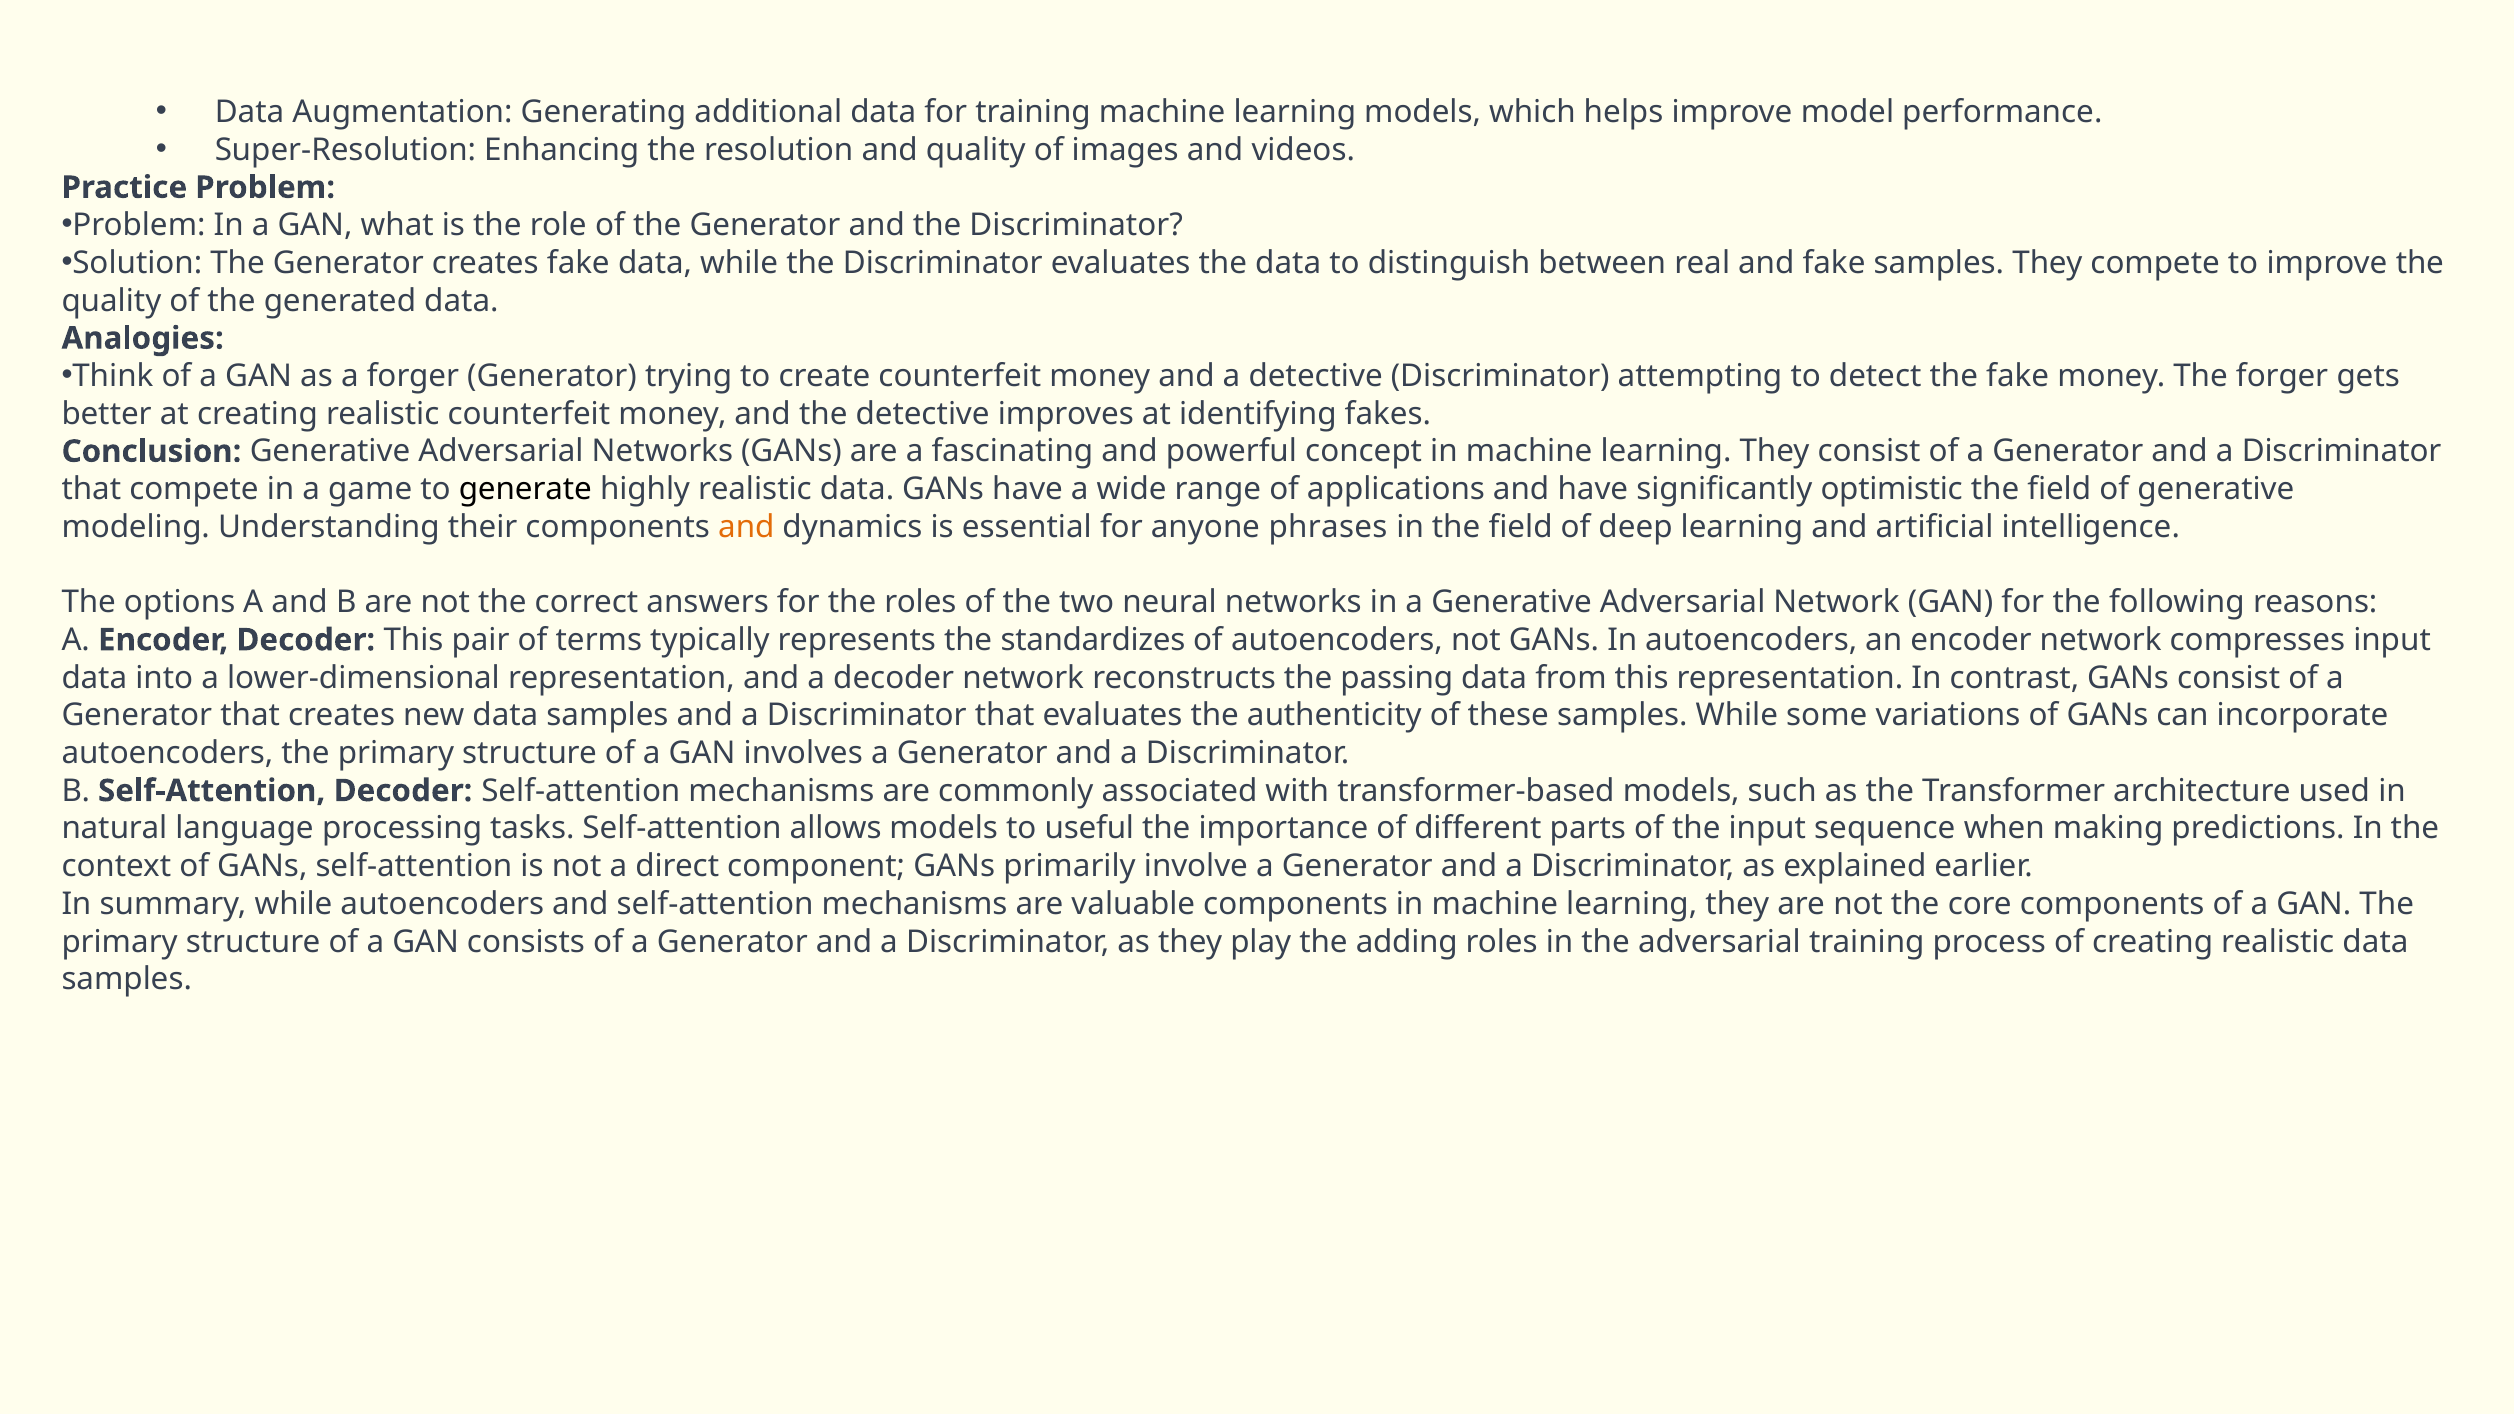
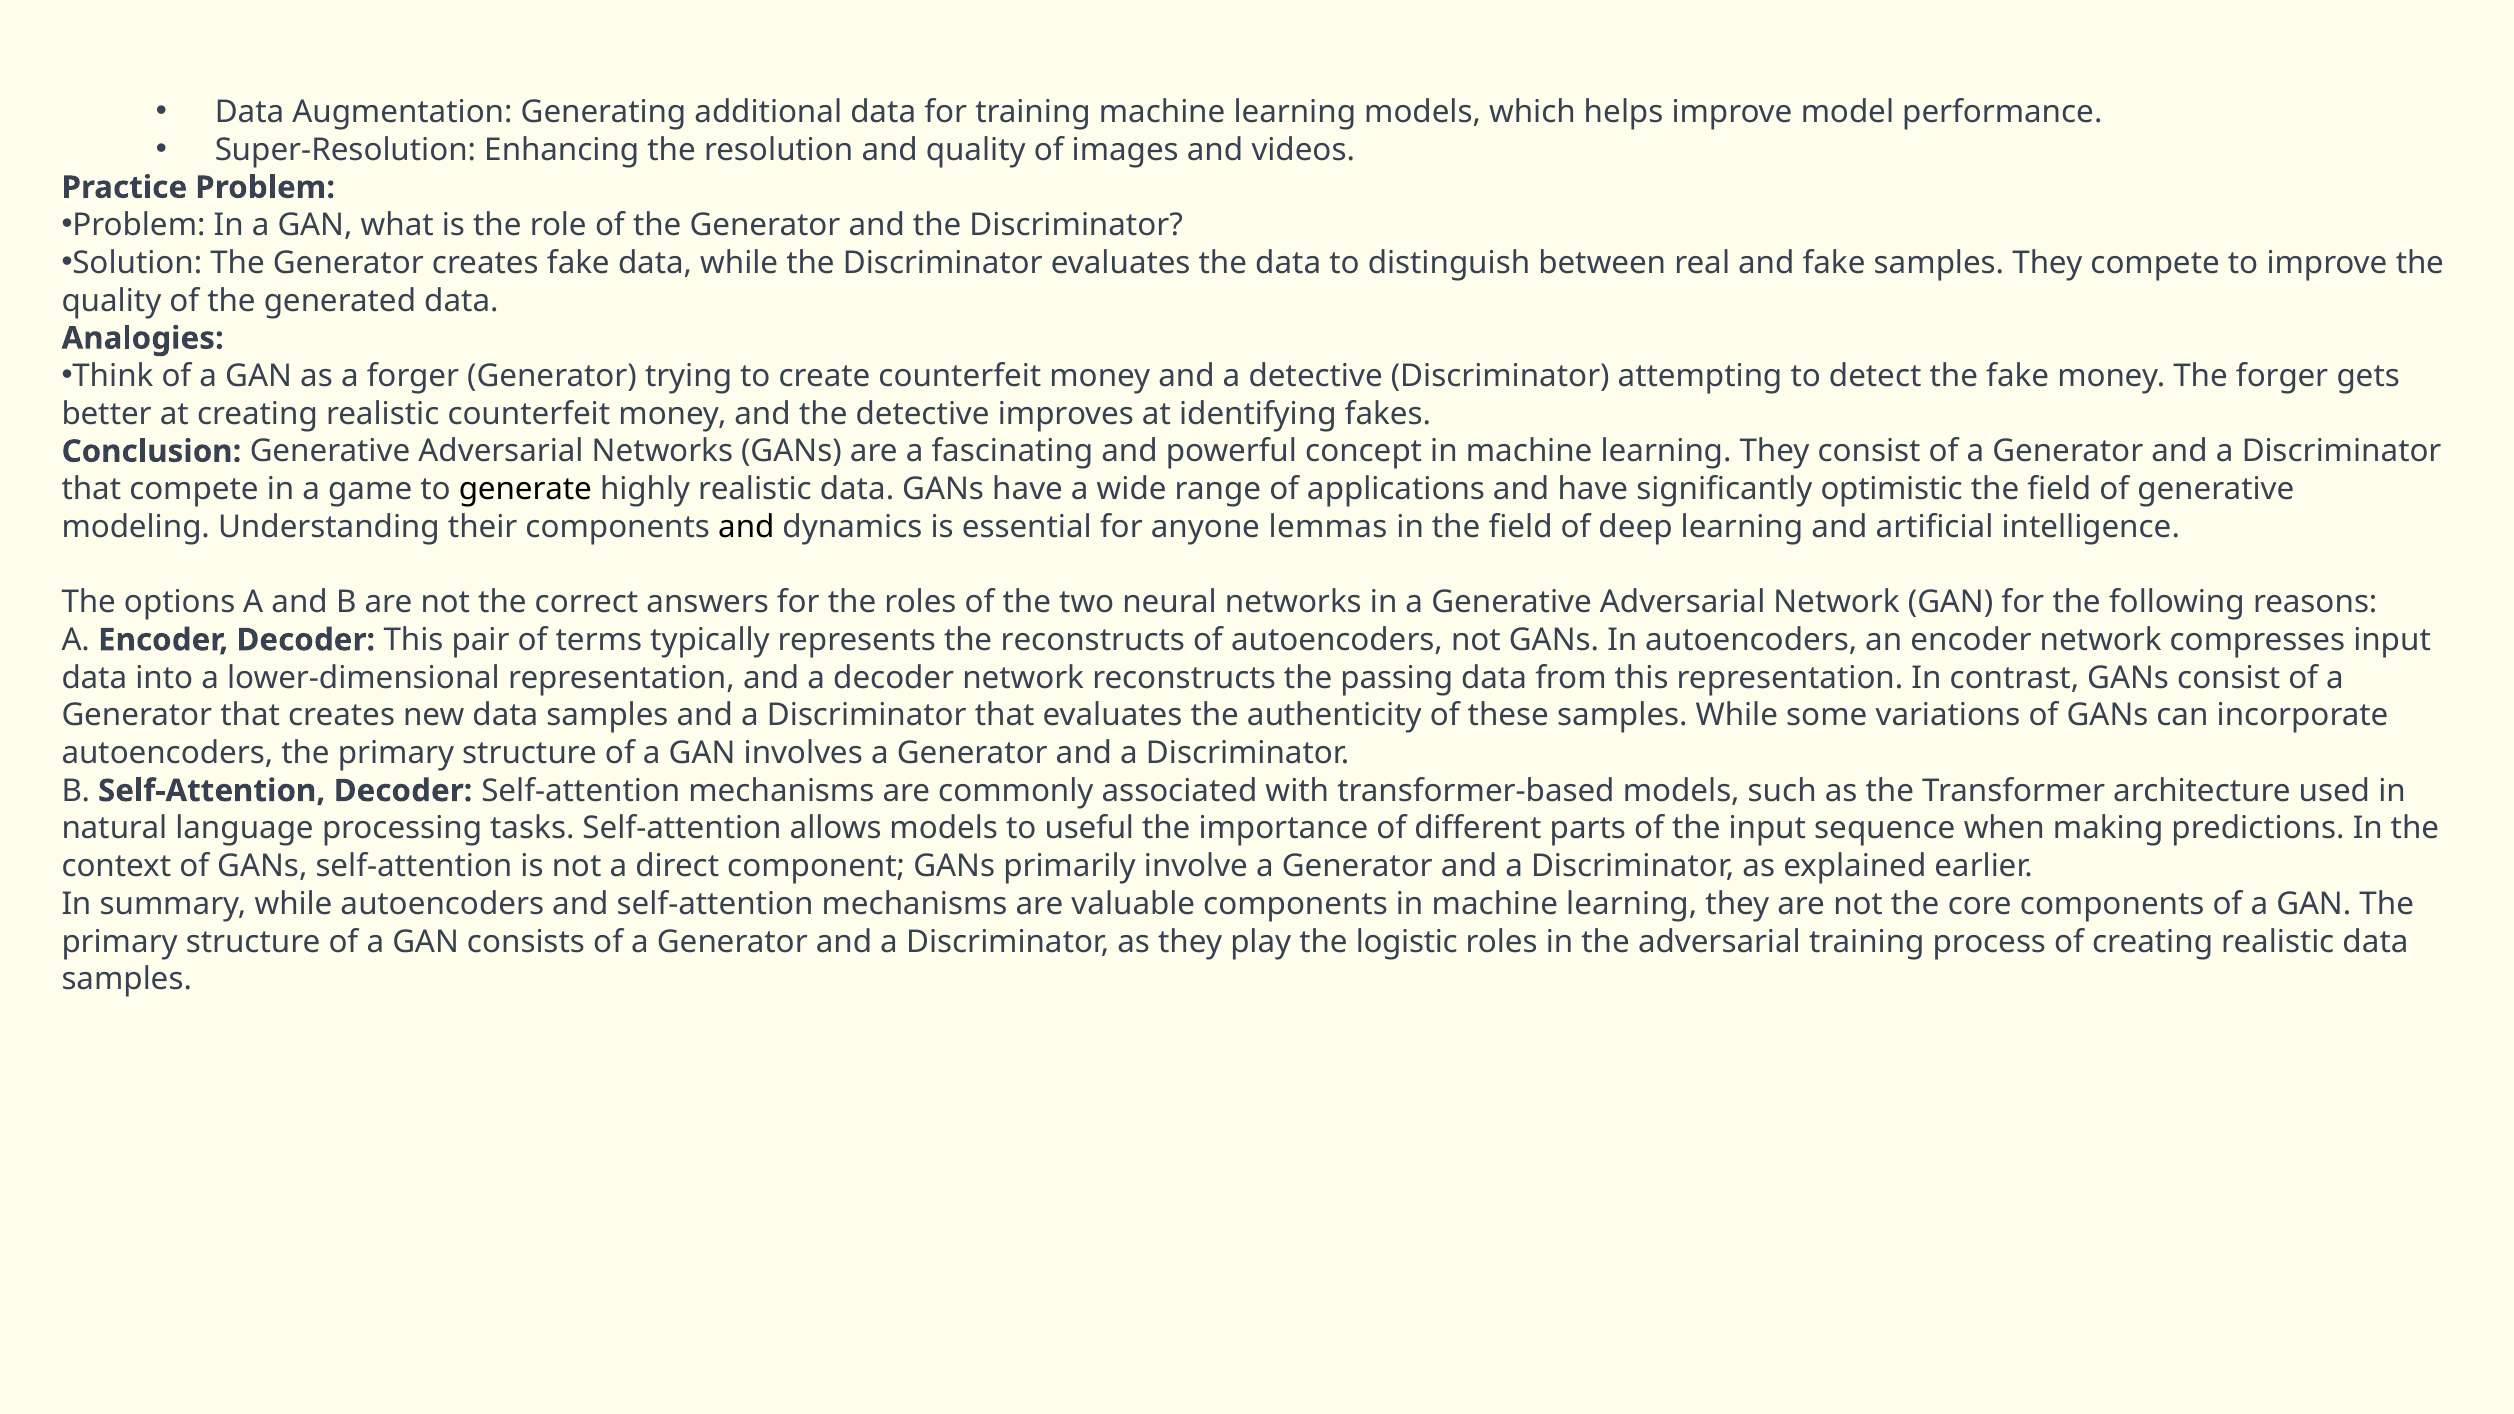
and at (746, 527) colour: orange -> black
phrases: phrases -> lemmas
the standardizes: standardizes -> reconstructs
adding: adding -> logistic
